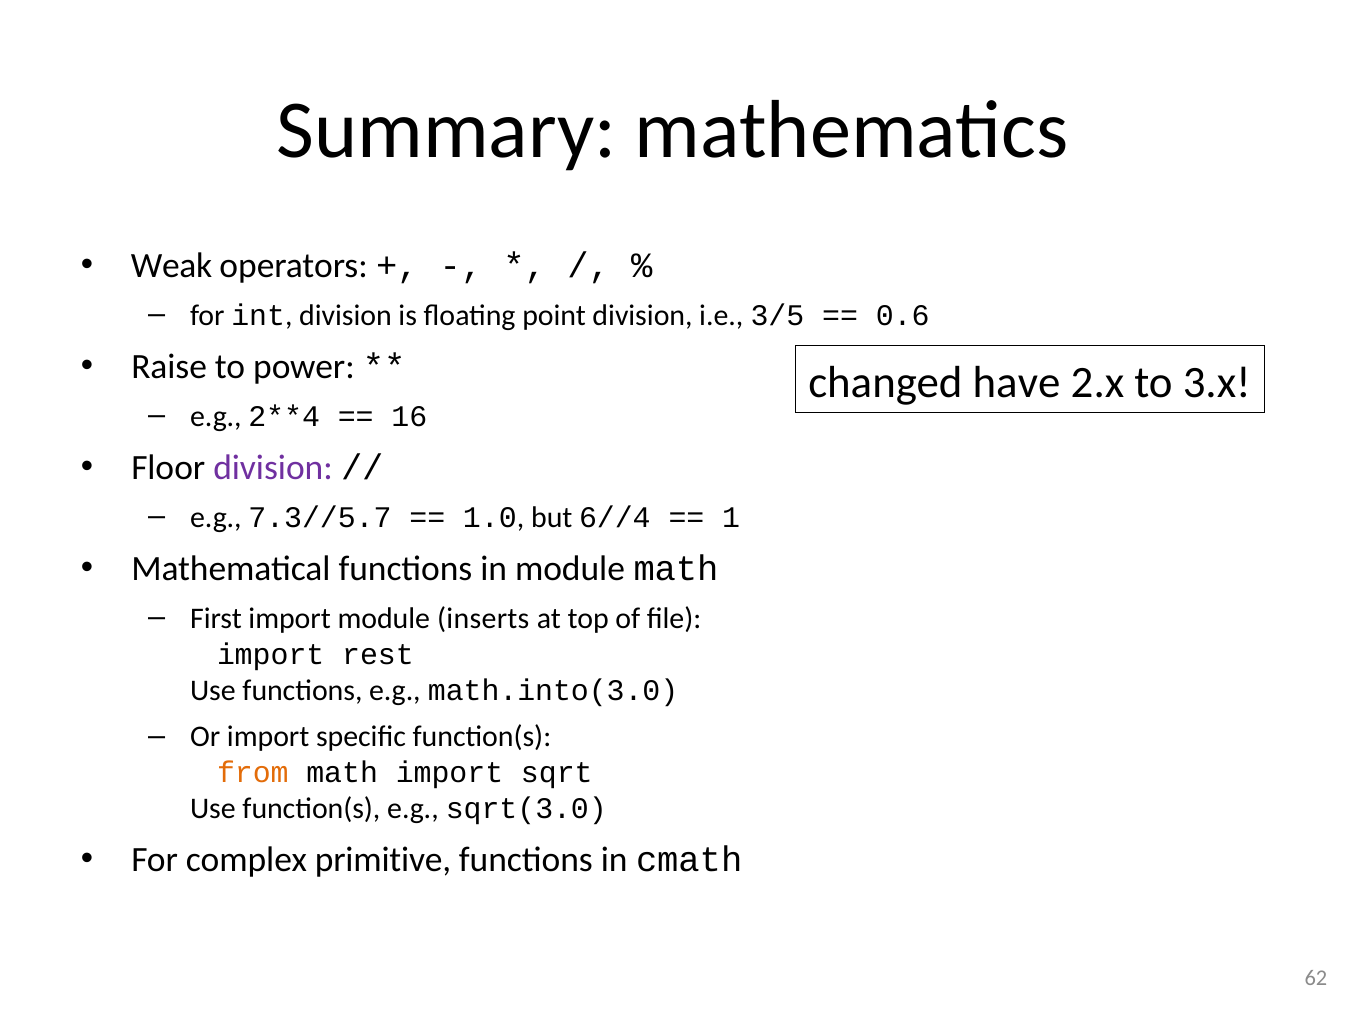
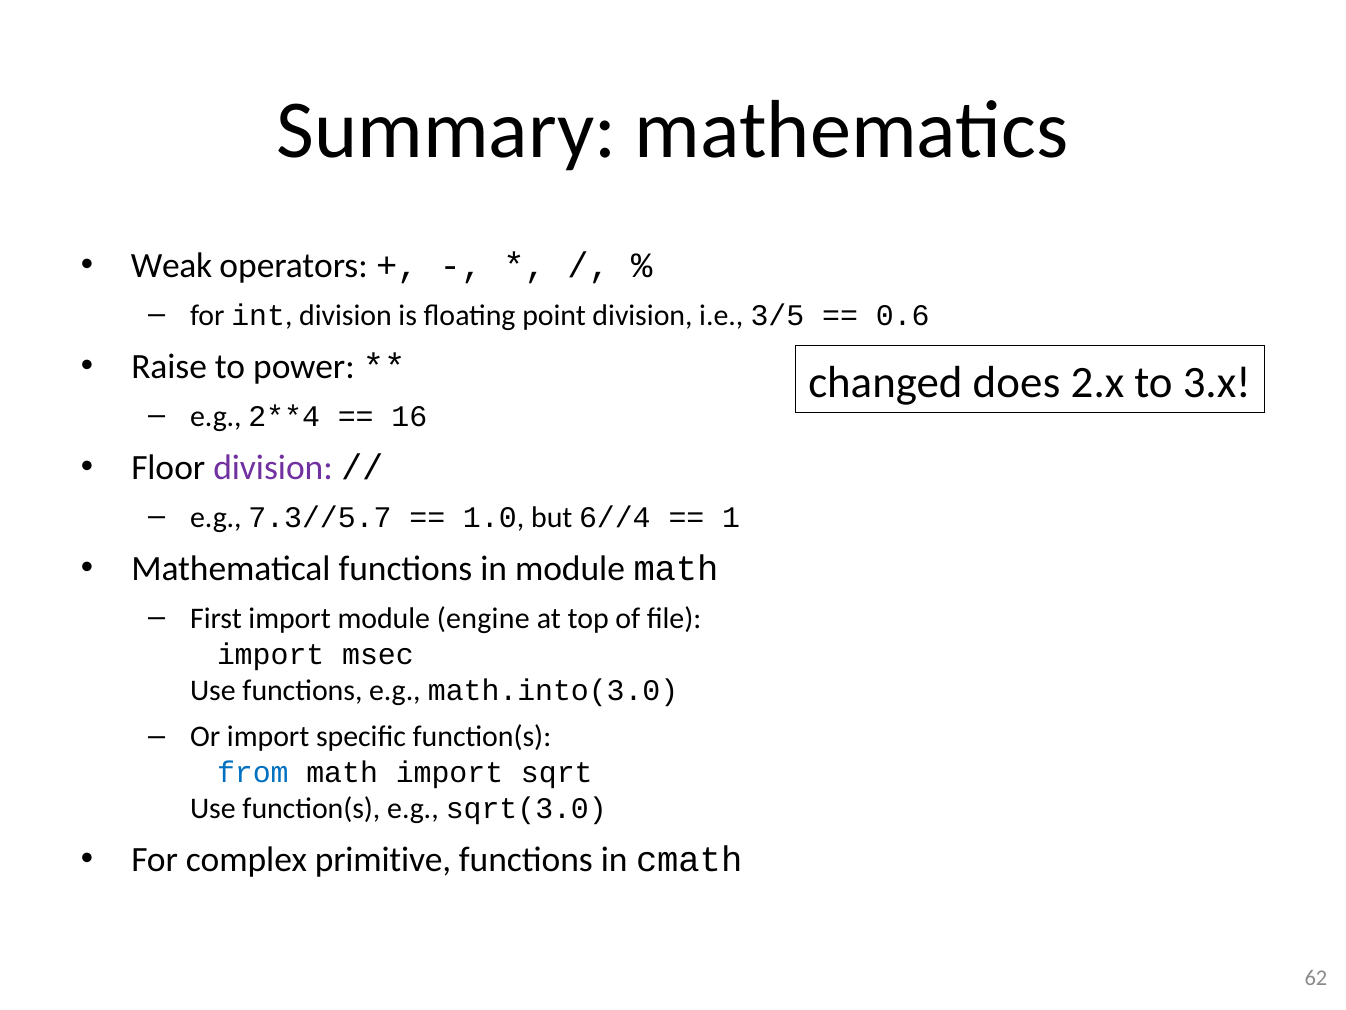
have: have -> does
inserts: inserts -> engine
rest: rest -> msec
from colour: orange -> blue
